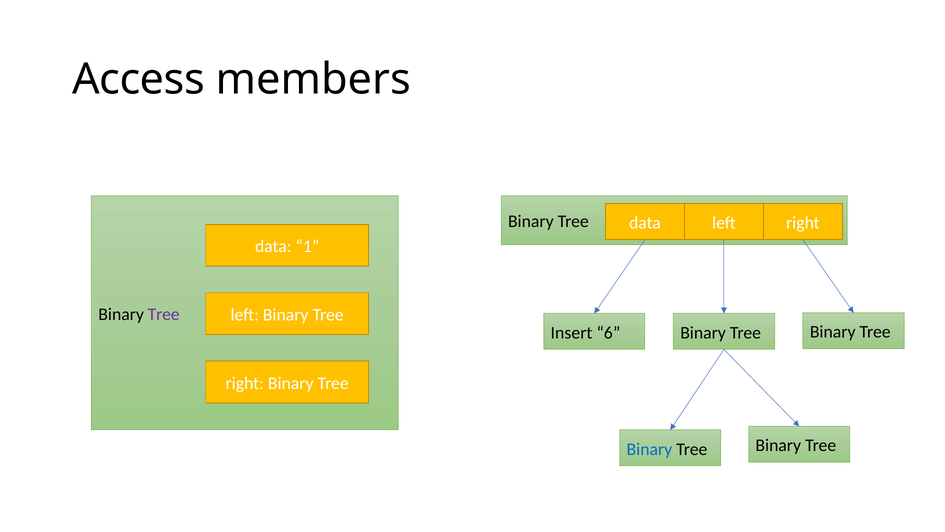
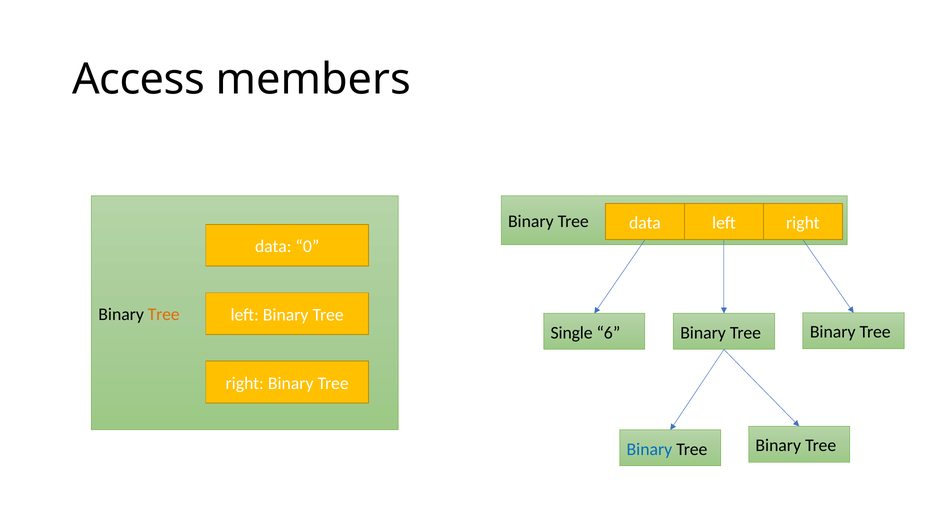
1: 1 -> 0
Tree at (164, 314) colour: purple -> orange
Insert: Insert -> Single
